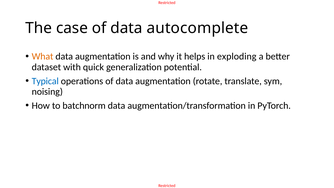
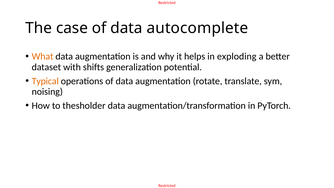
quick: quick -> shifts
Typical colour: blue -> orange
batchnorm: batchnorm -> thesholder
